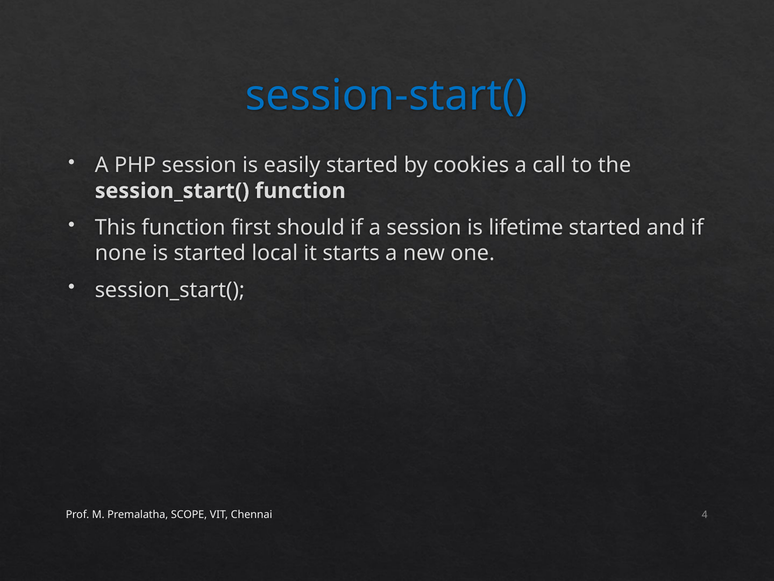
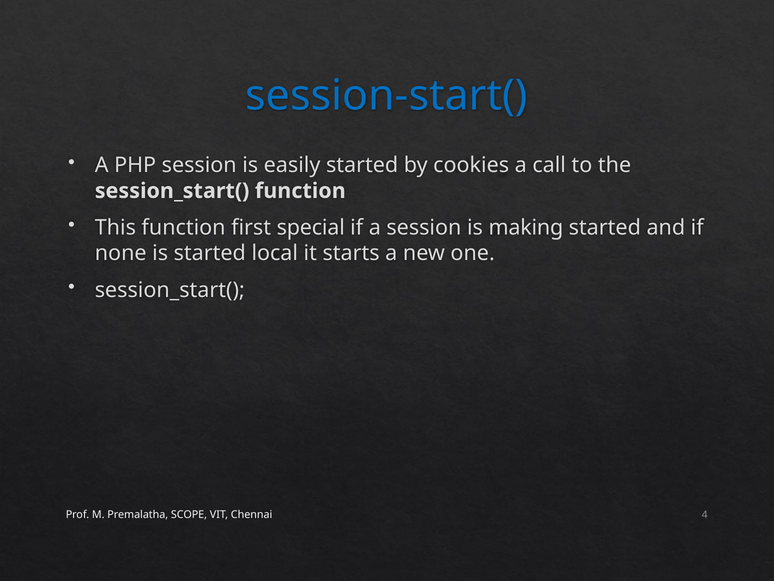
should: should -> special
lifetime: lifetime -> making
